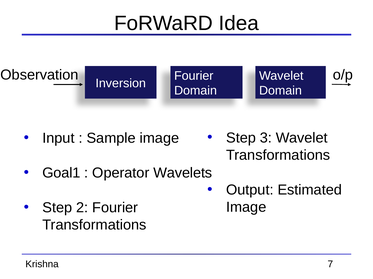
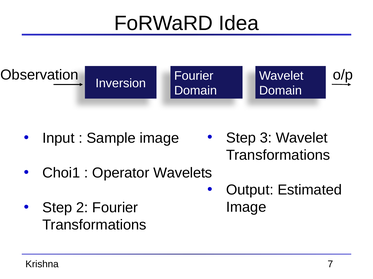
Goal1: Goal1 -> Choi1
